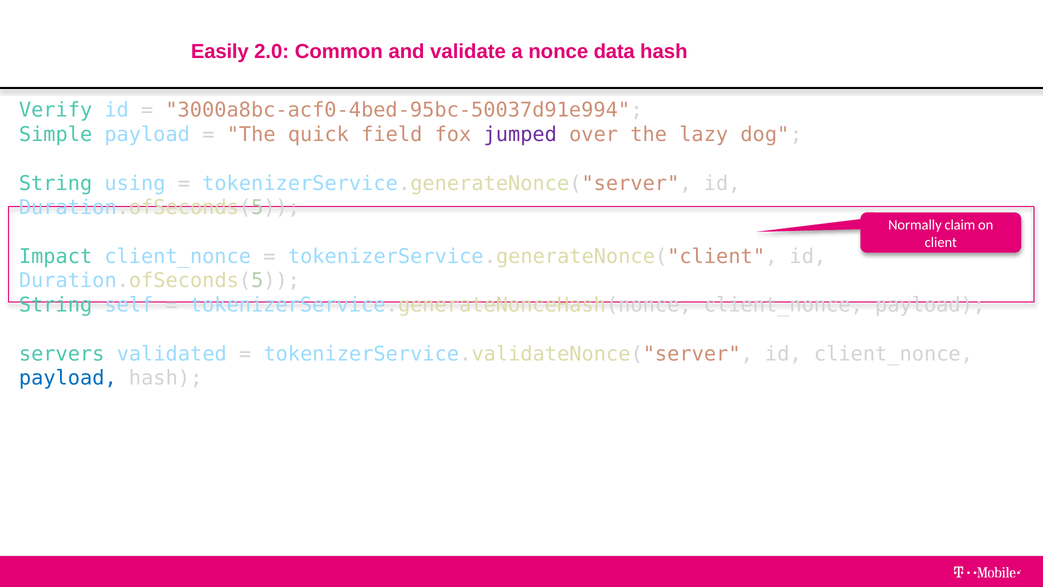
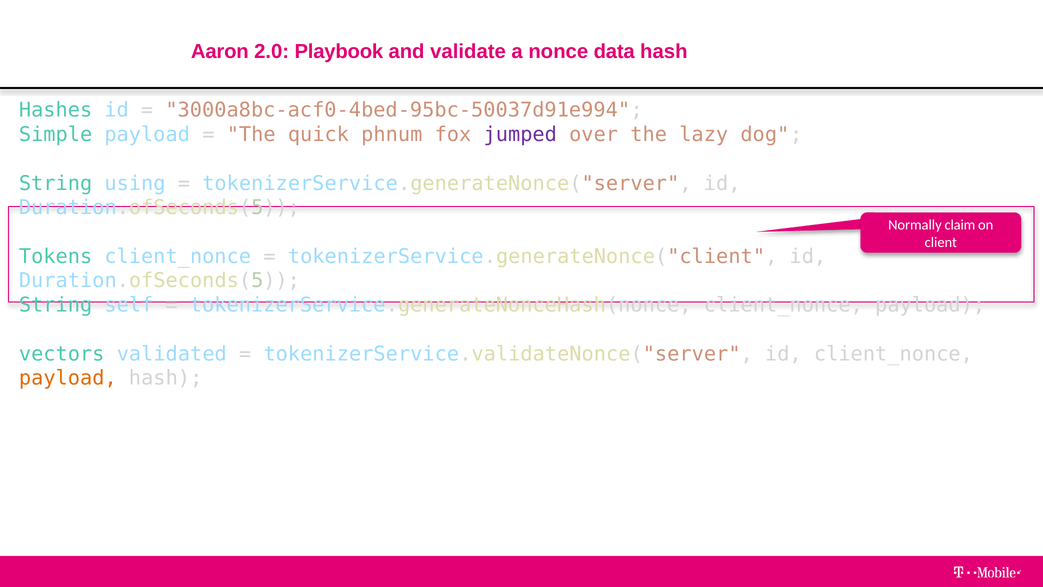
Easily: Easily -> Aaron
Common: Common -> Playbook
Verify: Verify -> Hashes
field: field -> phnum
Impact: Impact -> Tokens
servers: servers -> vectors
payload at (68, 378) colour: blue -> orange
